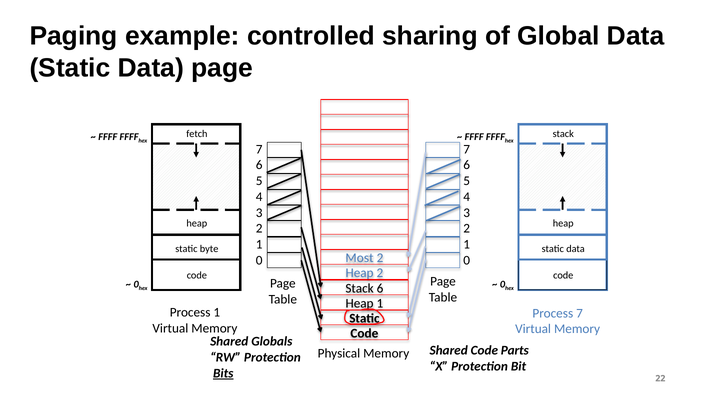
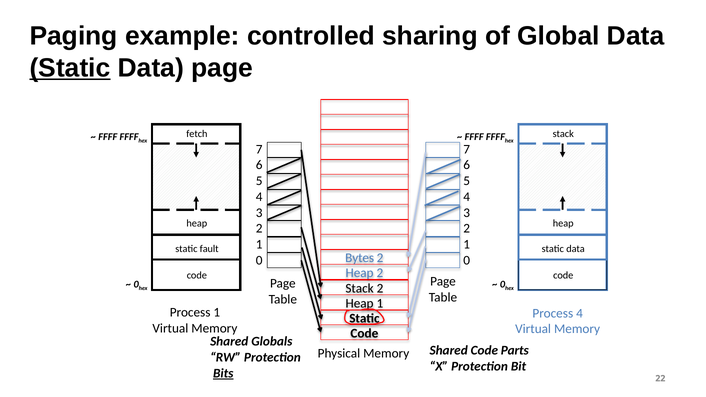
Static at (70, 68) underline: none -> present
byte: byte -> fault
Most: Most -> Bytes
Stack 6: 6 -> 2
Process 7: 7 -> 4
